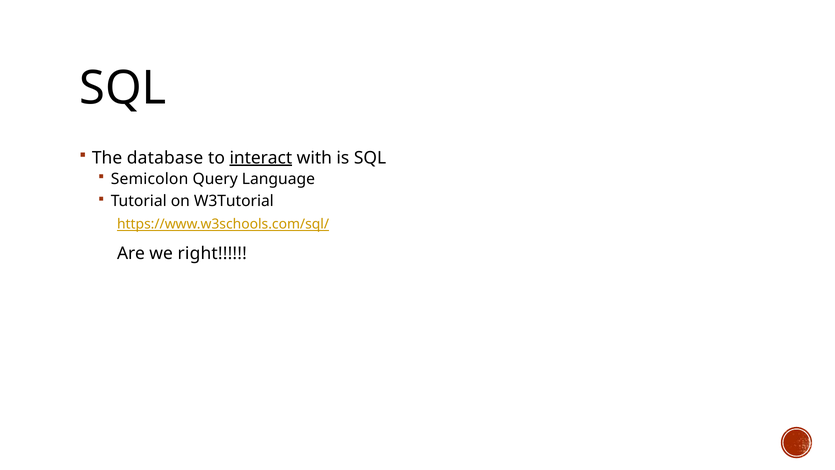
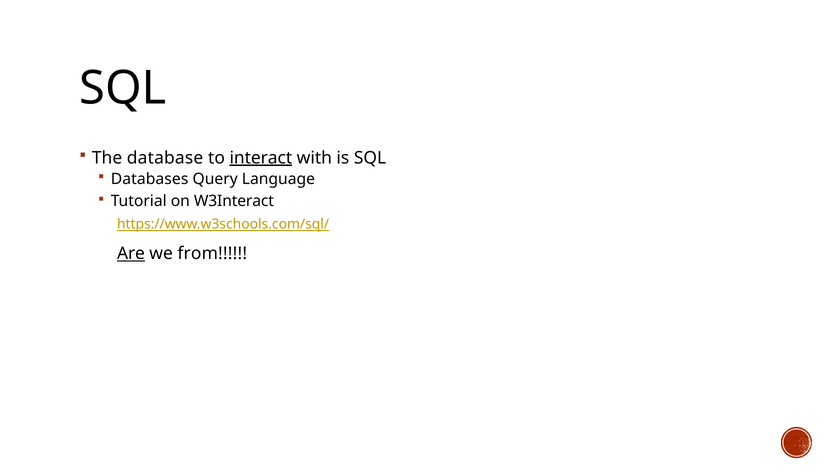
Semicolon: Semicolon -> Databases
W3Tutorial: W3Tutorial -> W3Interact
Are underline: none -> present
right: right -> from
